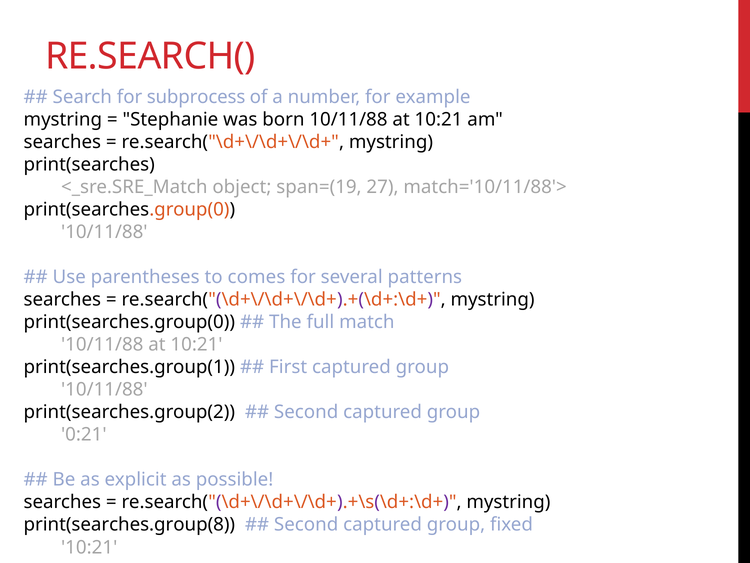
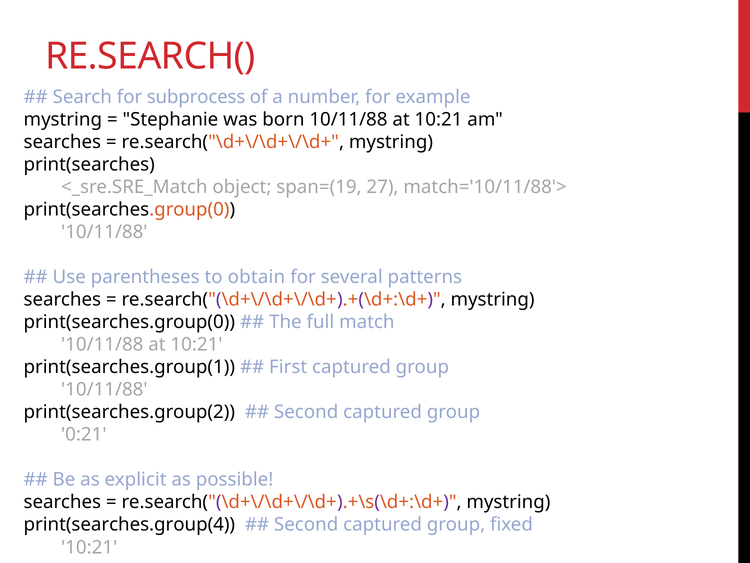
comes: comes -> obtain
print(searches.group(8: print(searches.group(8 -> print(searches.group(4
